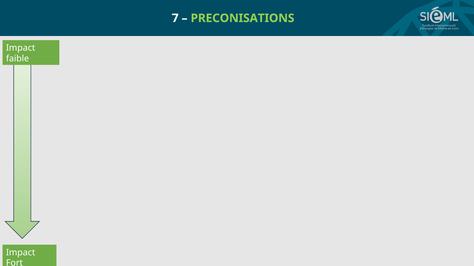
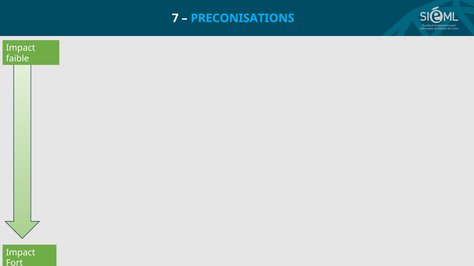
PRECONISATIONS colour: light green -> light blue
